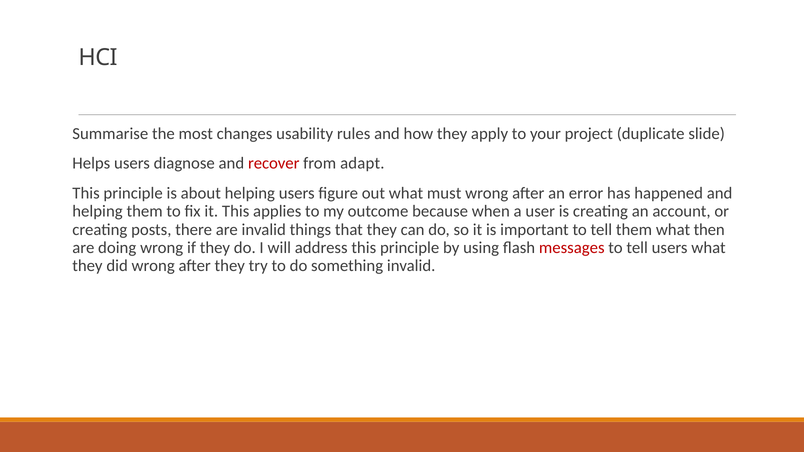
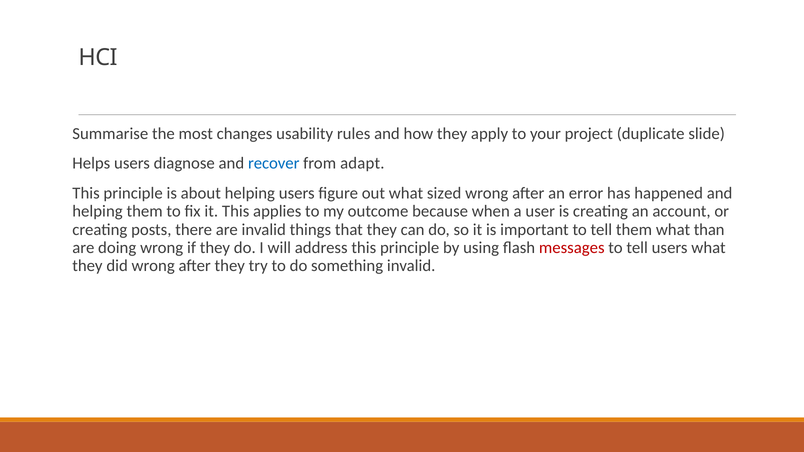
recover colour: red -> blue
must: must -> sized
then: then -> than
